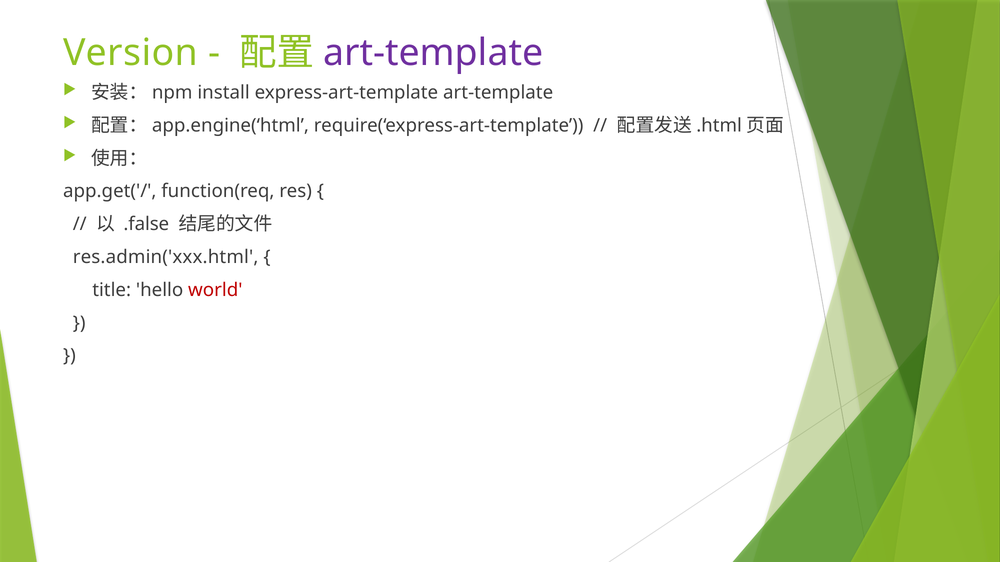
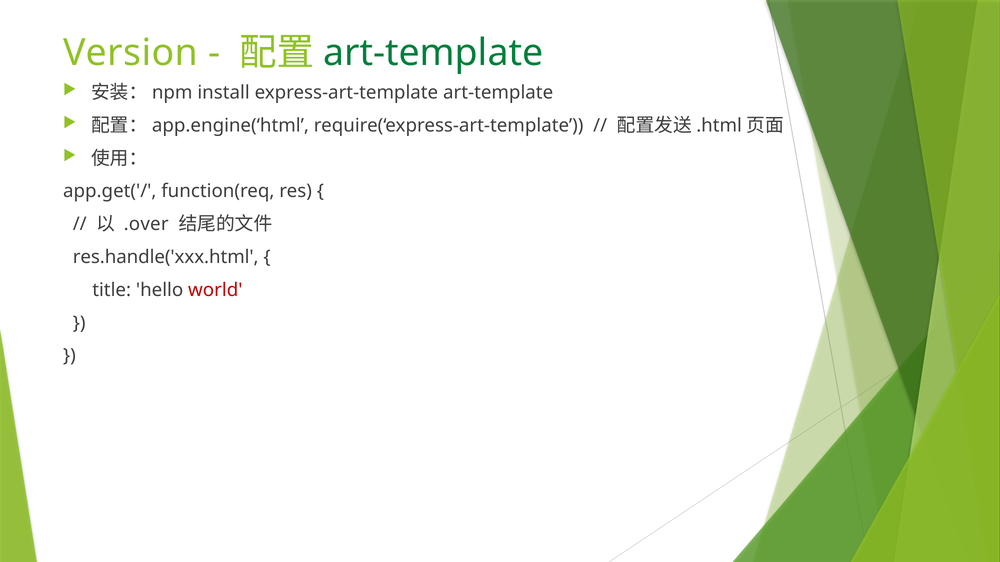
art-template at (433, 53) colour: purple -> green
.false: .false -> .over
res.admin('xxx.html: res.admin('xxx.html -> res.handle('xxx.html
